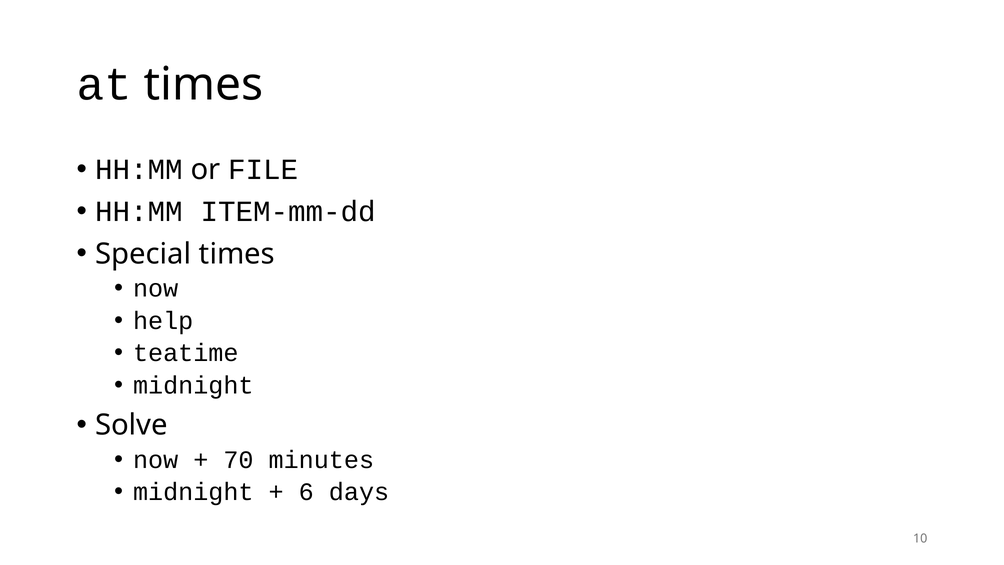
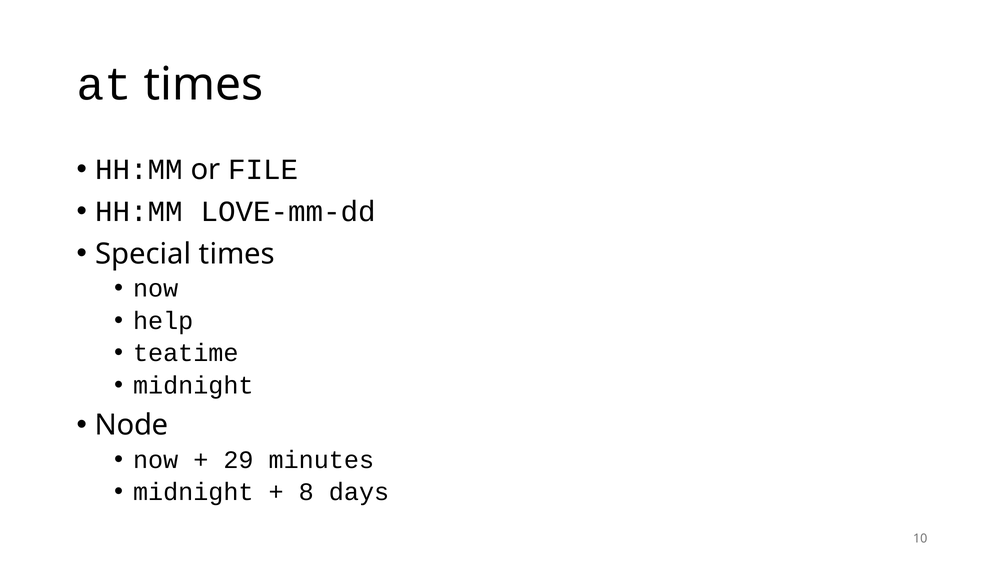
ITEM-mm-dd: ITEM-mm-dd -> LOVE-mm-dd
Solve: Solve -> Node
70: 70 -> 29
6: 6 -> 8
